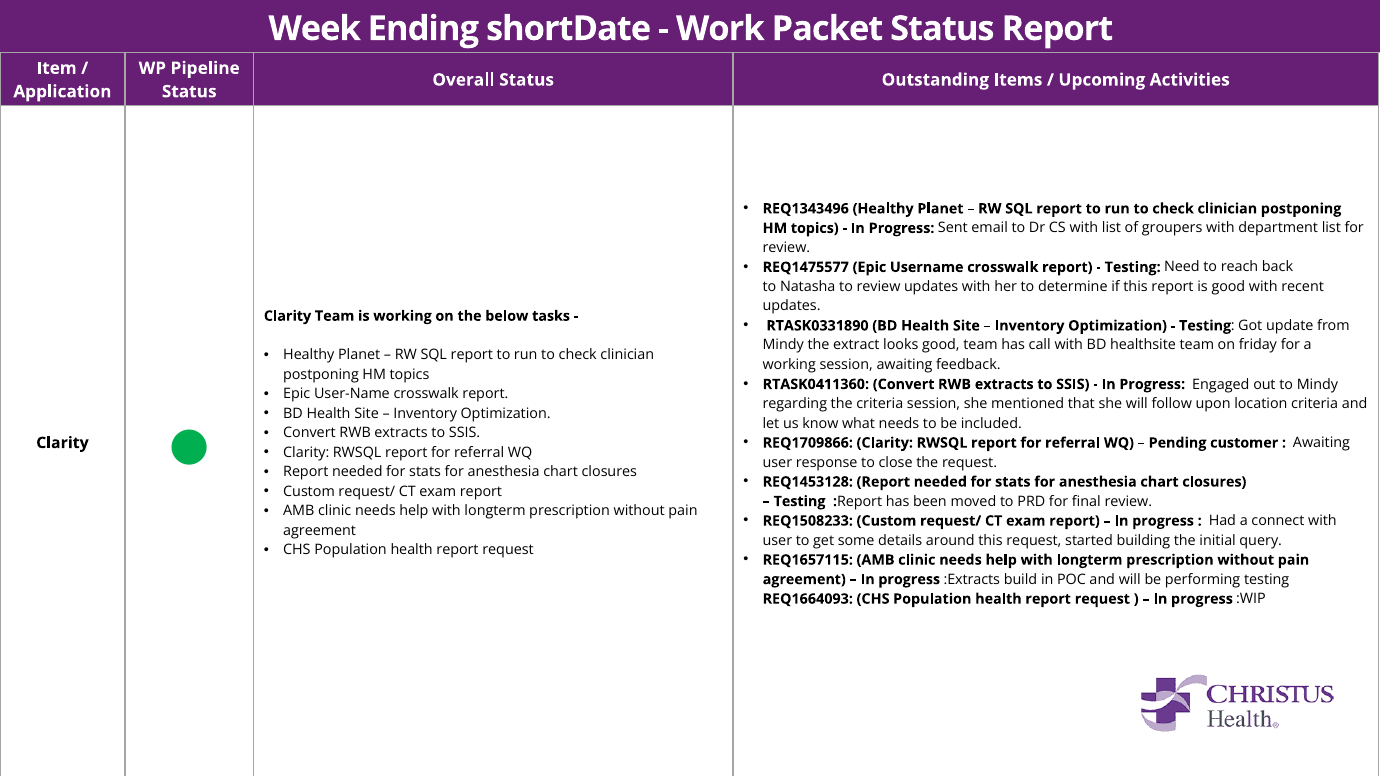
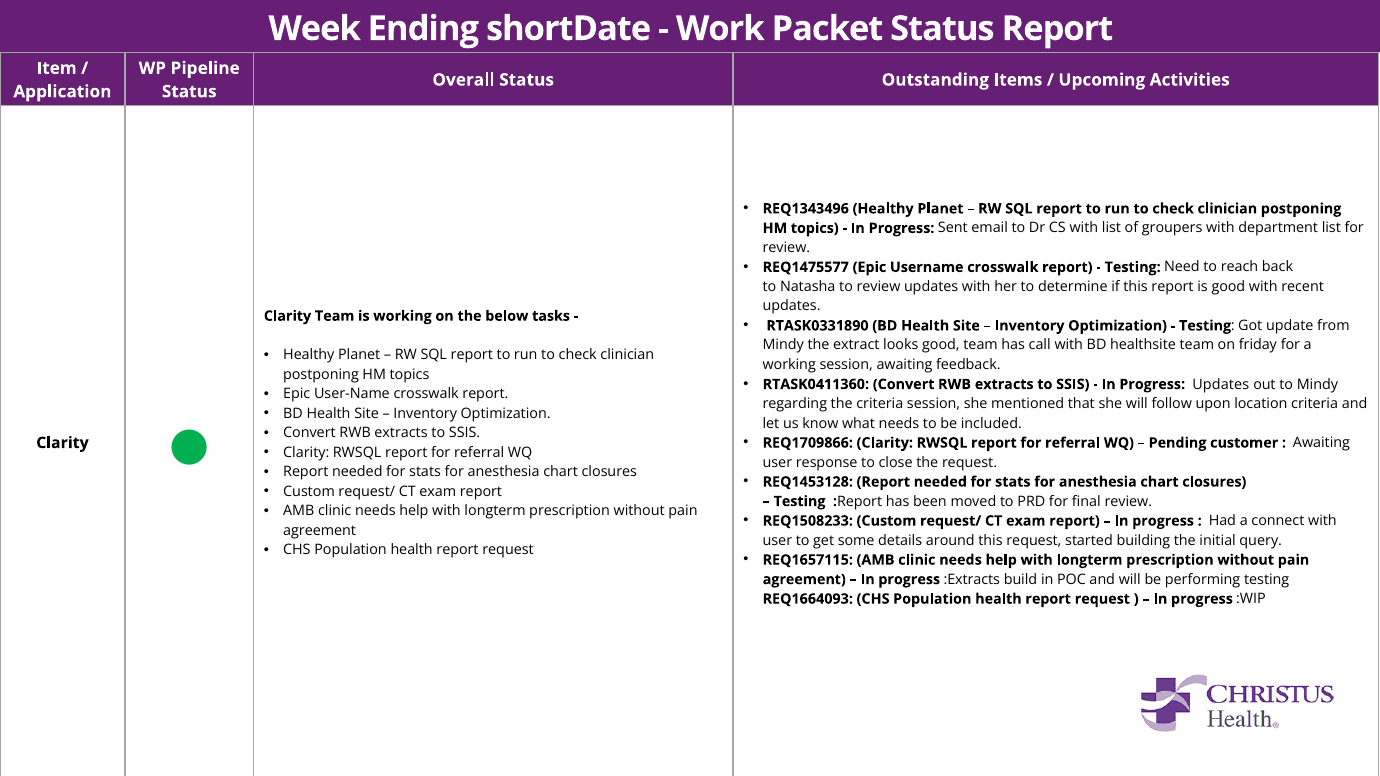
Progress Engaged: Engaged -> Updates
